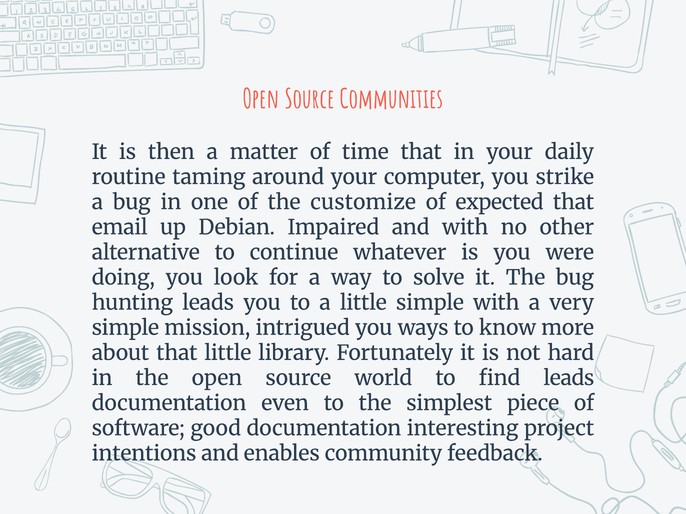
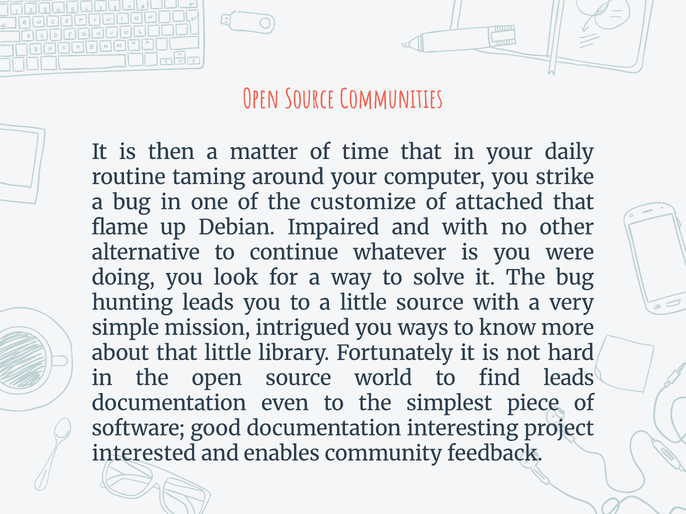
expected: expected -> attached
email: email -> flame
little simple: simple -> source
intentions: intentions -> interested
